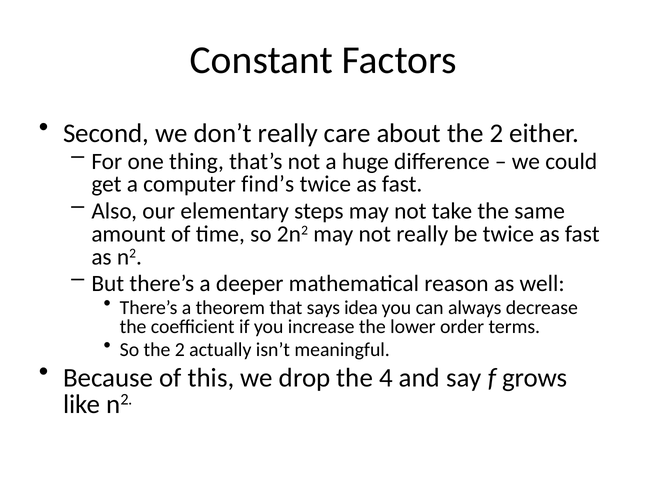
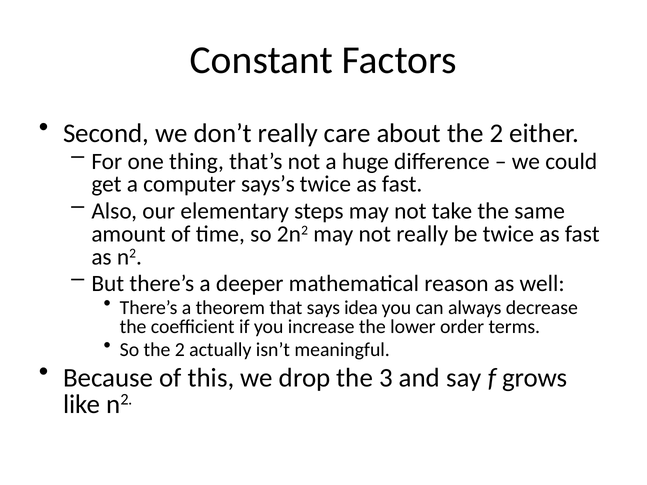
find’s: find’s -> says’s
4: 4 -> 3
